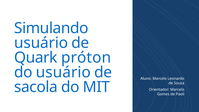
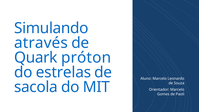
usuário at (41, 43): usuário -> através
do usuário: usuário -> estrelas
